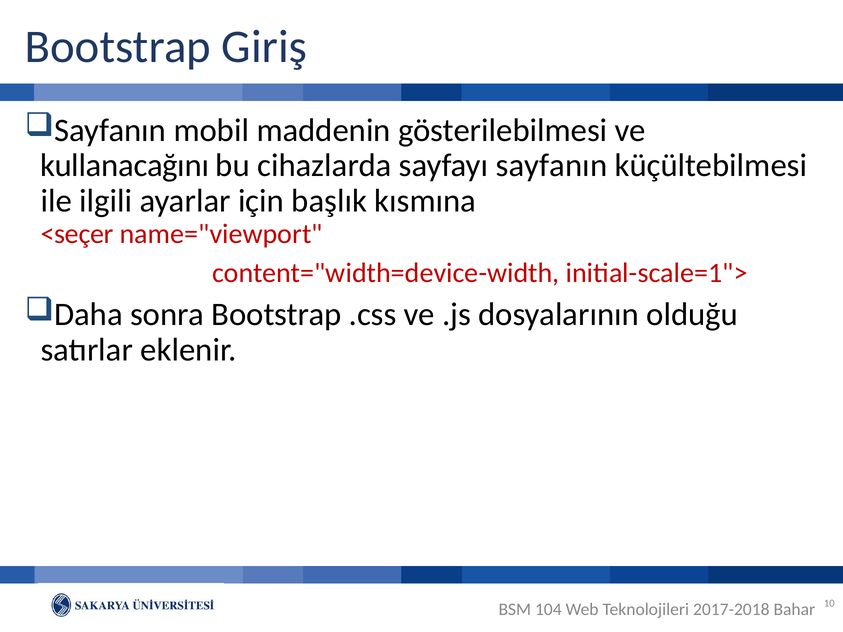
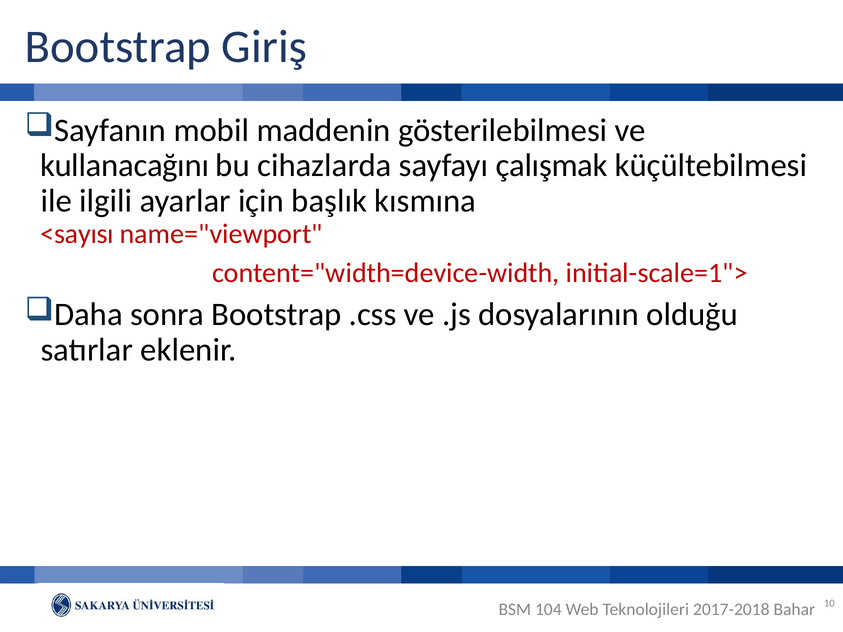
sayfayı sayfanın: sayfanın -> çalışmak
<seçer: <seçer -> <sayısı
